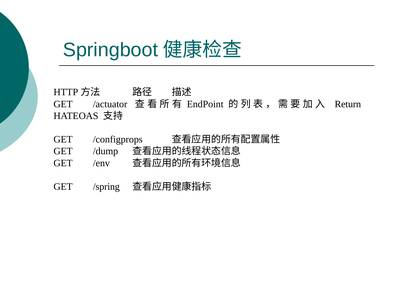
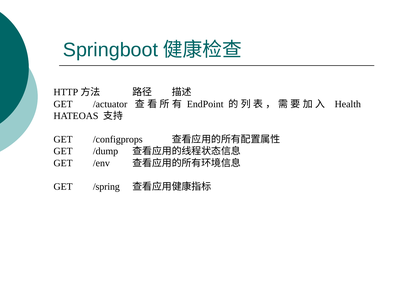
Return: Return -> Health
